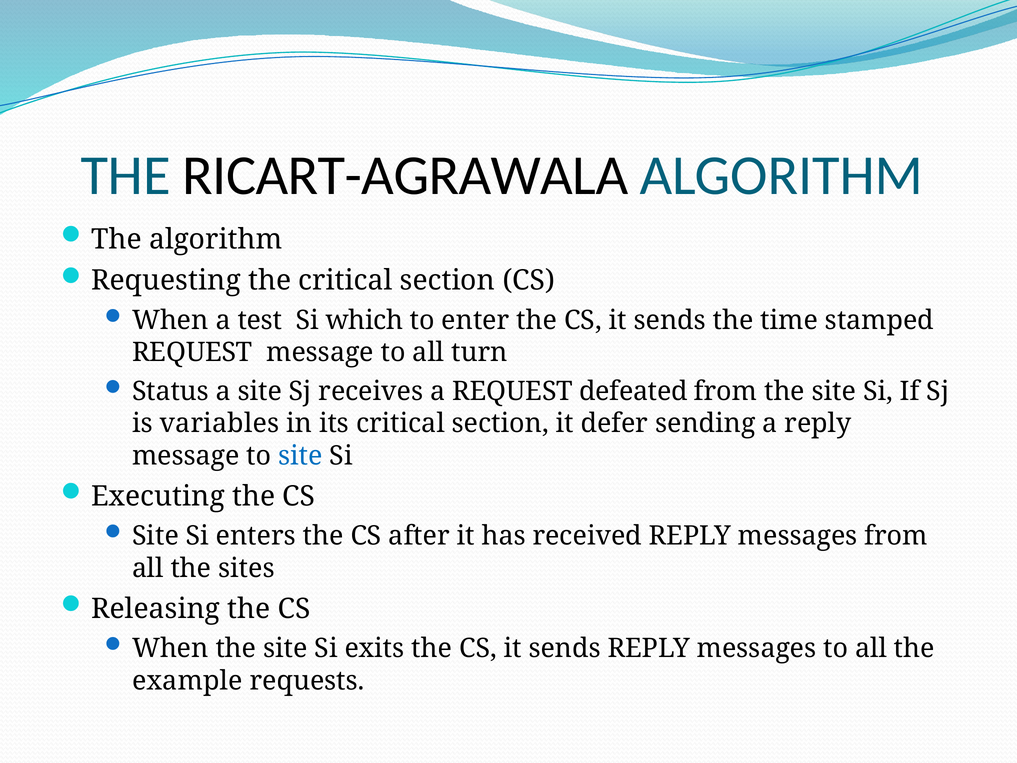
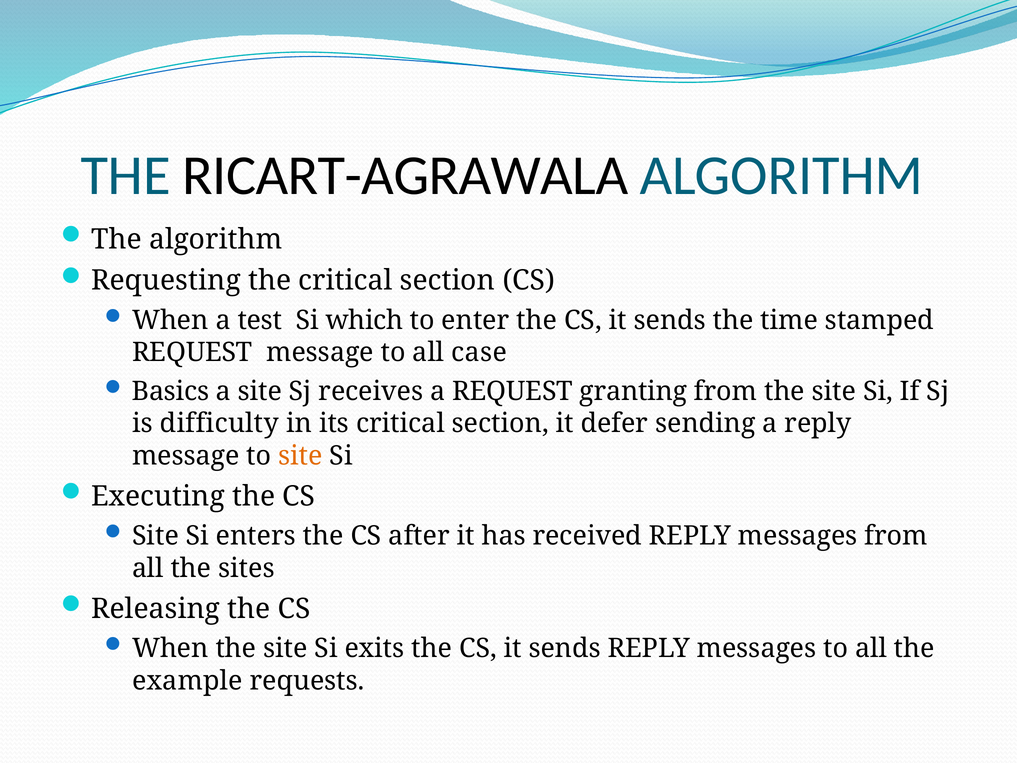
turn: turn -> case
Status: Status -> Basics
defeated: defeated -> granting
variables: variables -> difficulty
site at (300, 456) colour: blue -> orange
